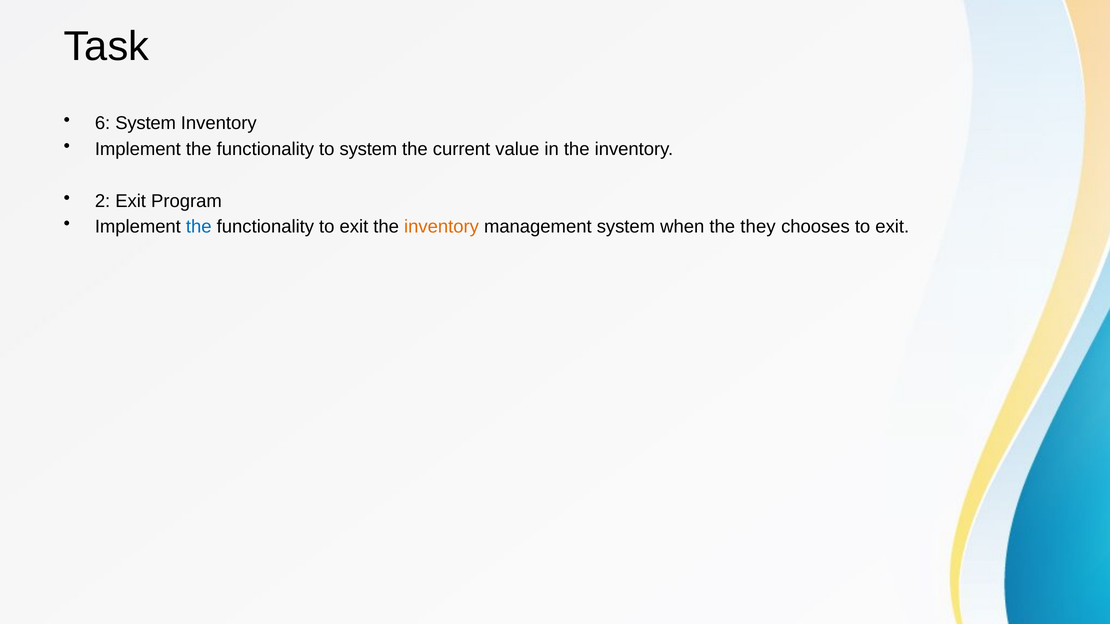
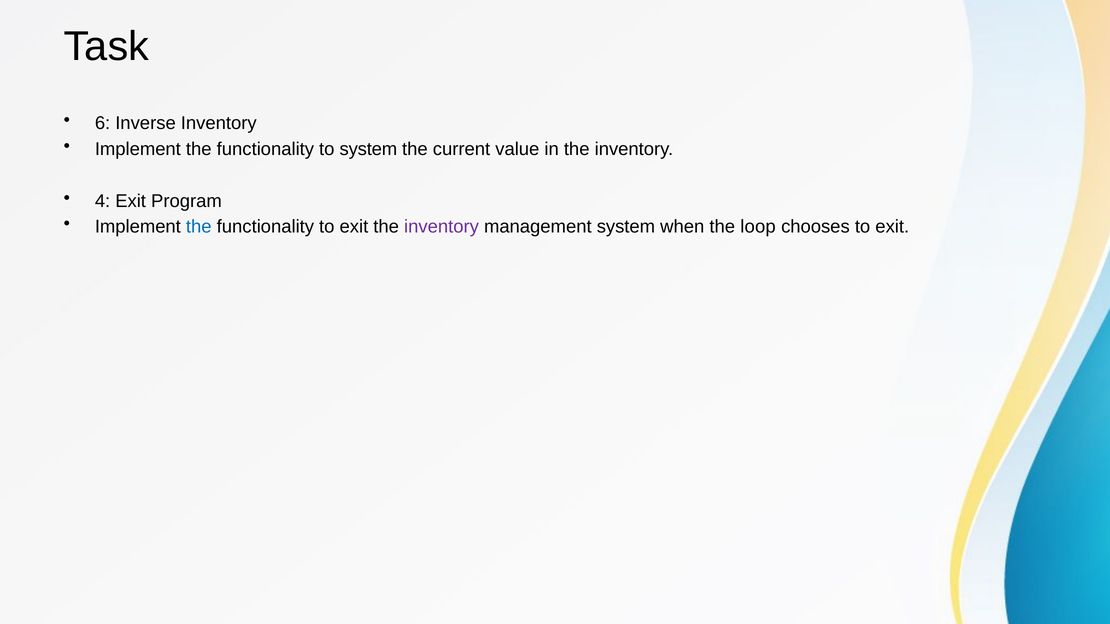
6 System: System -> Inverse
2: 2 -> 4
inventory at (442, 227) colour: orange -> purple
they: they -> loop
